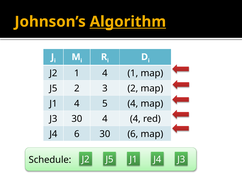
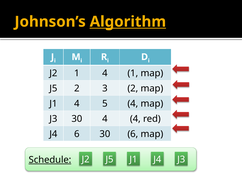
Schedule underline: none -> present
